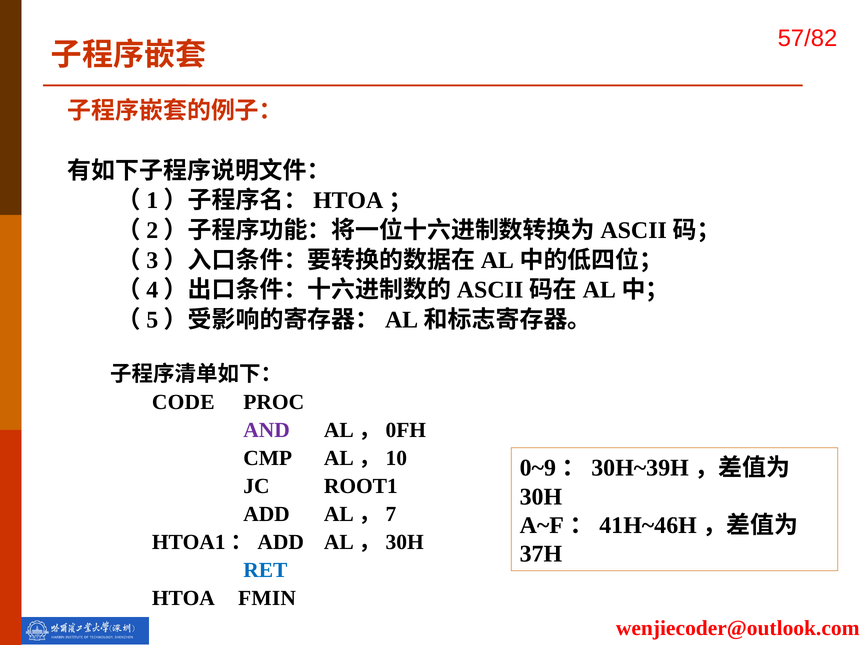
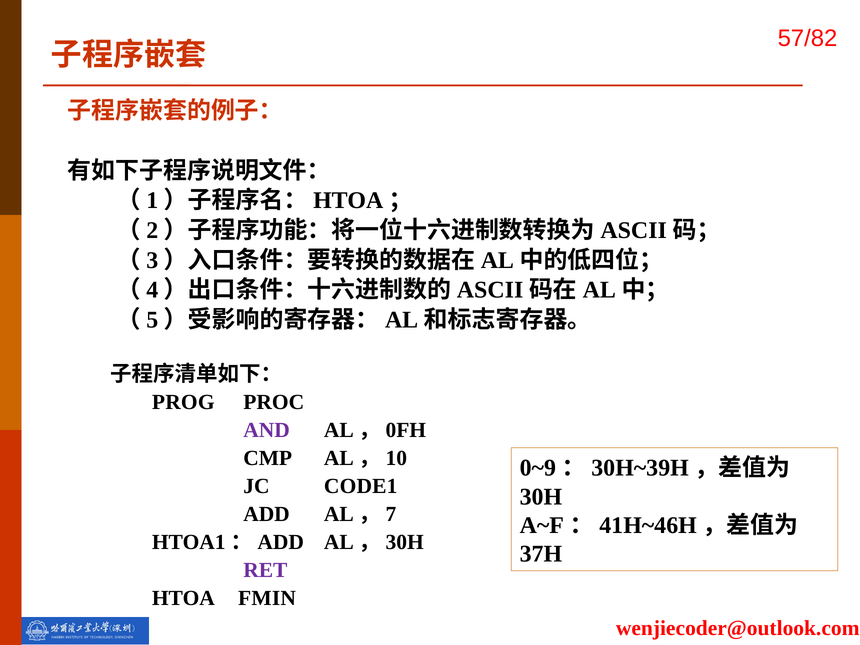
CODE: CODE -> PROG
ROOT1: ROOT1 -> CODE1
RET colour: blue -> purple
